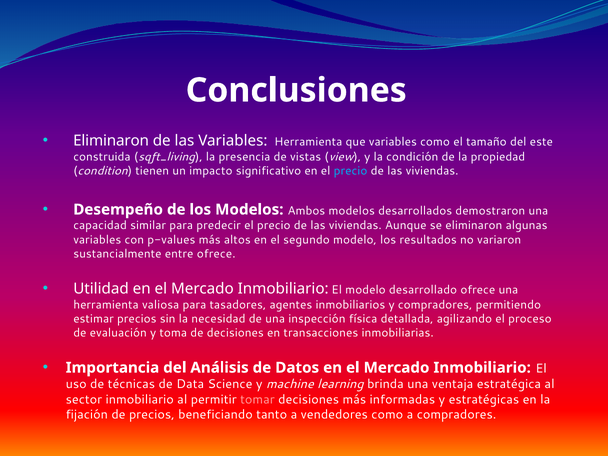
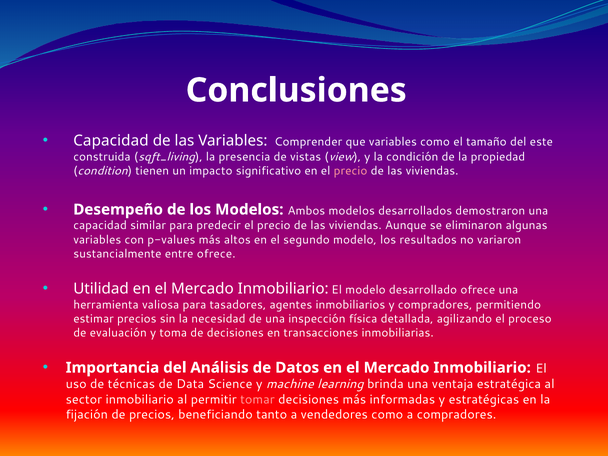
Eliminaron at (111, 141): Eliminaron -> Capacidad
Variables Herramienta: Herramienta -> Comprender
precio at (351, 171) colour: light blue -> pink
